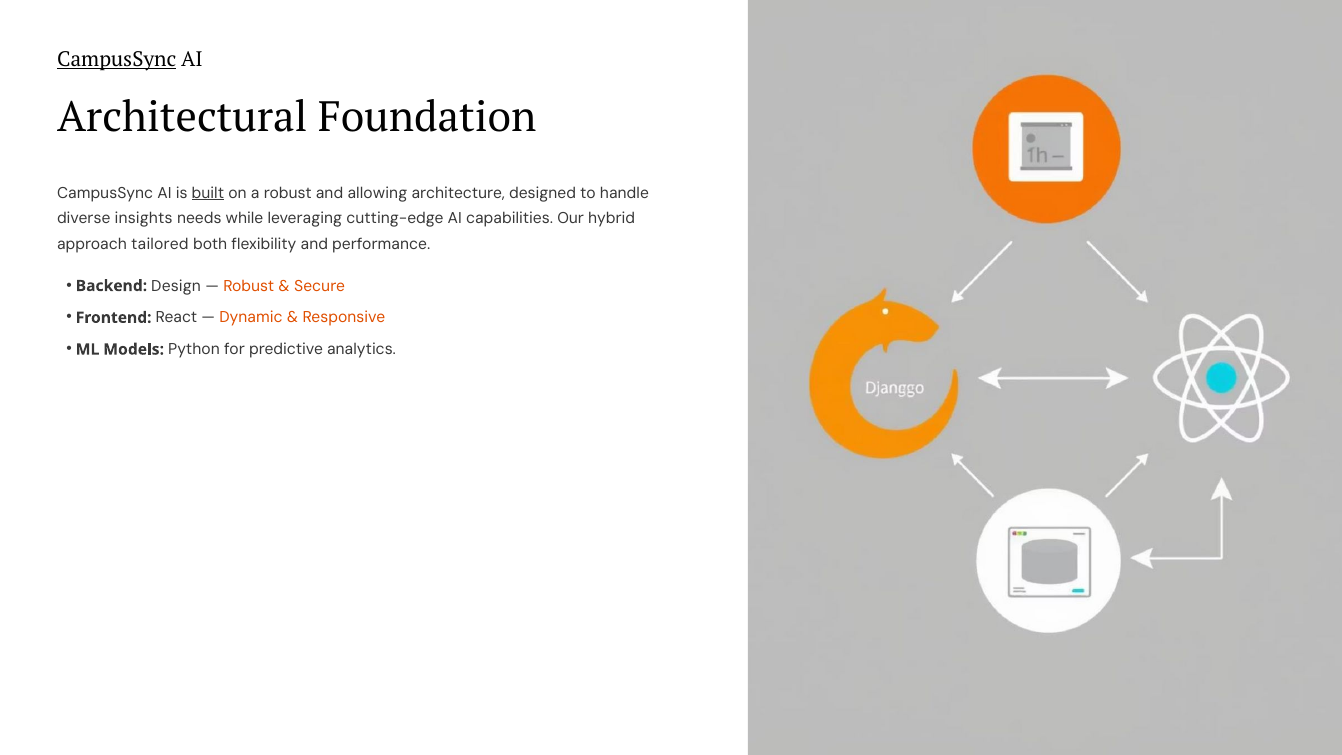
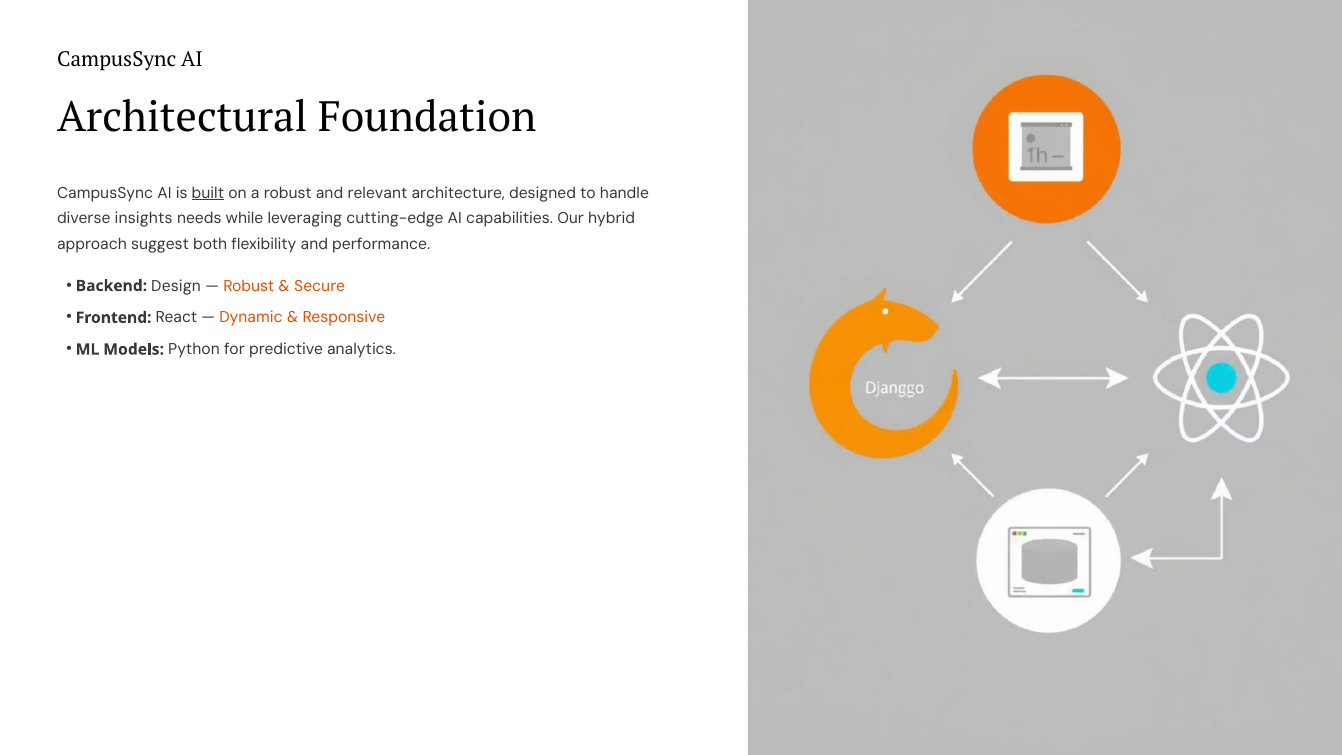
CampusSync at (117, 59) underline: present -> none
allowing: allowing -> relevant
tailored: tailored -> suggest
